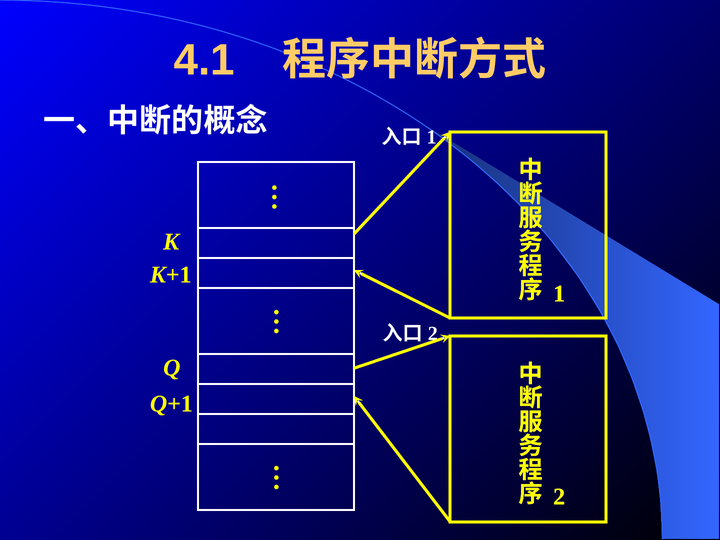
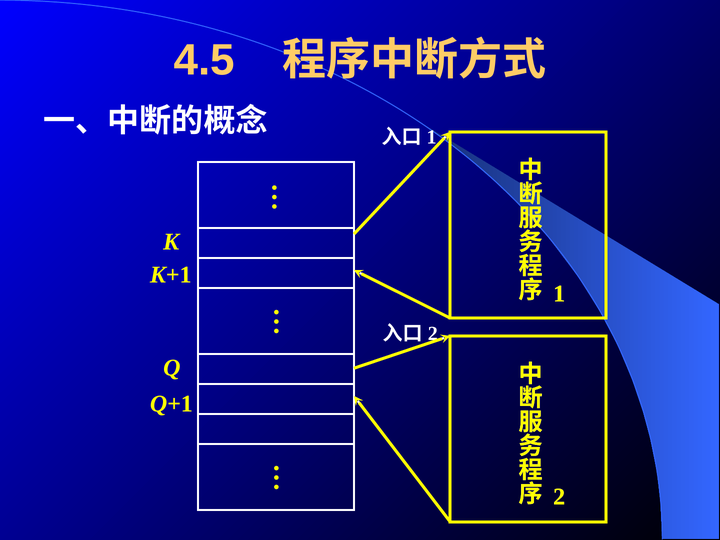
4.1: 4.1 -> 4.5
